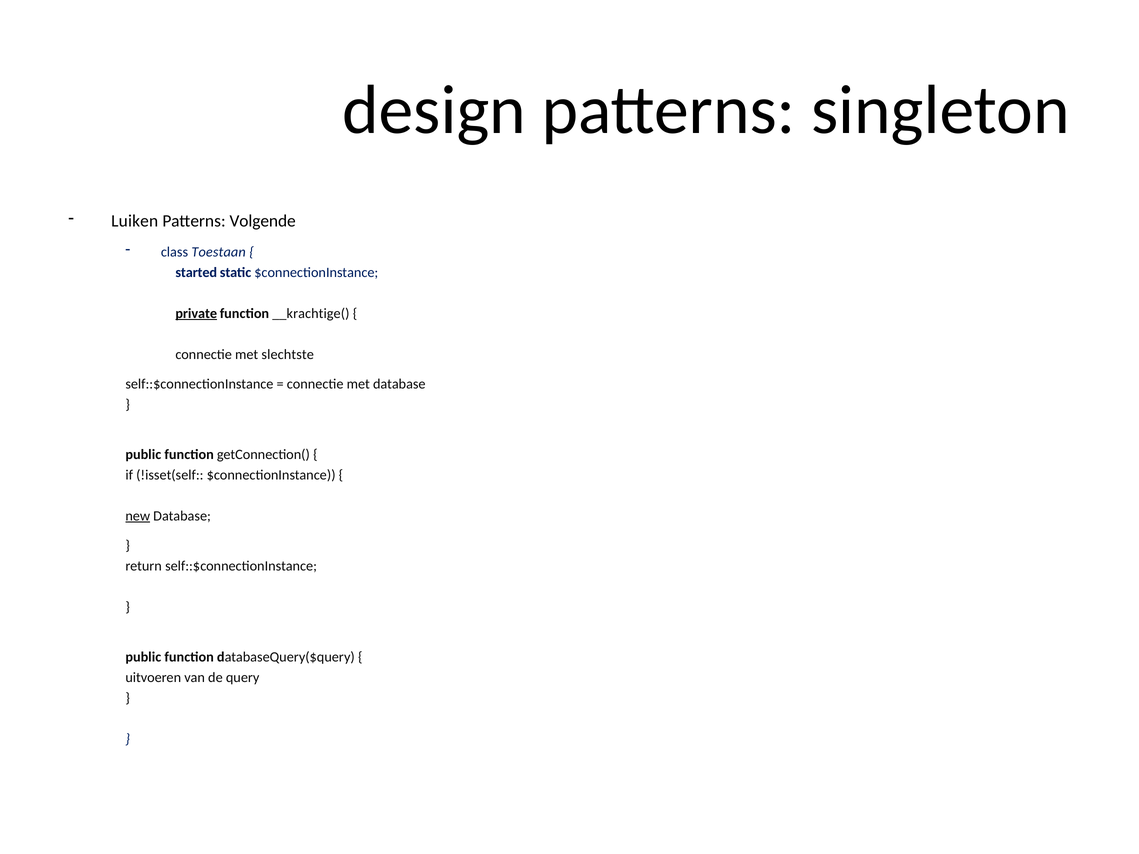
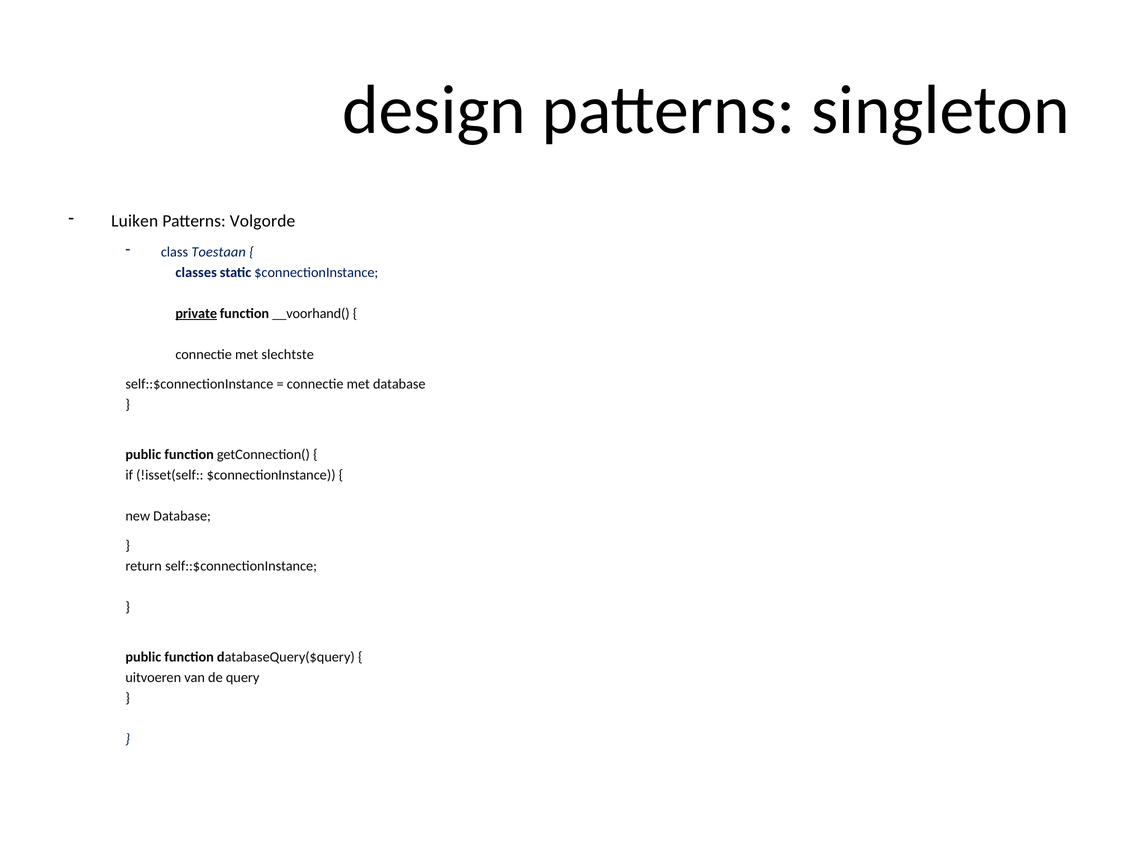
Volgende: Volgende -> Volgorde
started: started -> classes
__krachtige(: __krachtige( -> __voorhand(
new underline: present -> none
